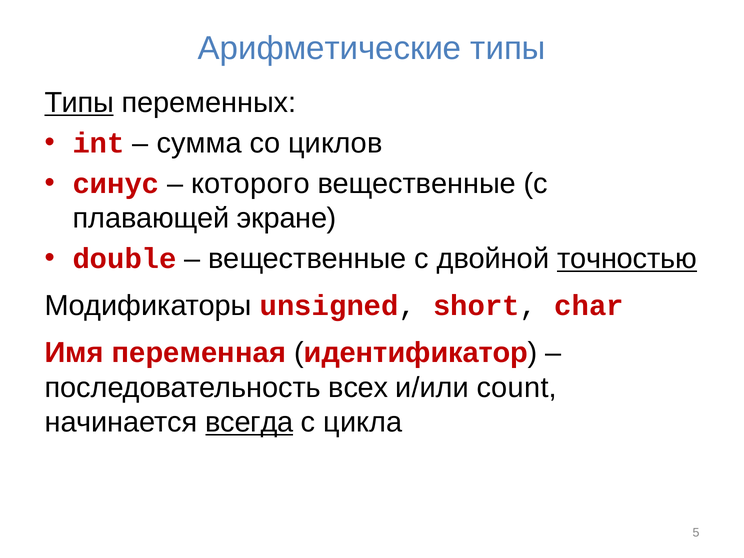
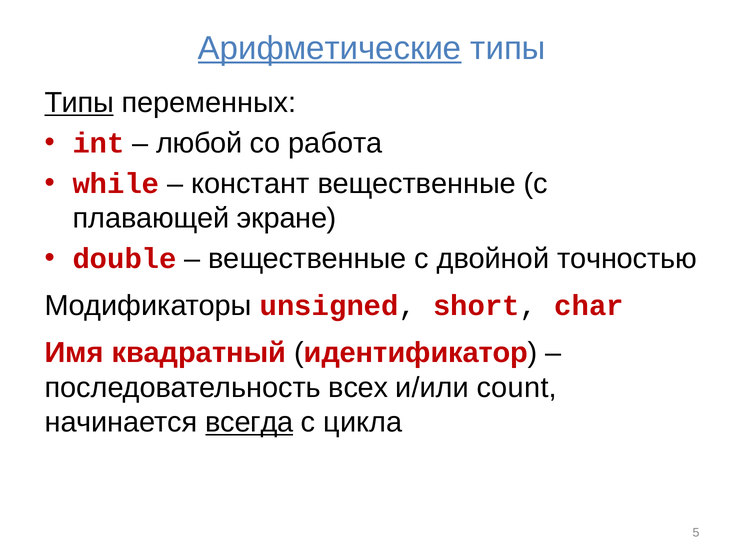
Арифметические underline: none -> present
сумма: сумма -> любой
циклов: циклов -> работа
синус: синус -> while
которого: которого -> констант
точностью underline: present -> none
переменная: переменная -> квадратный
